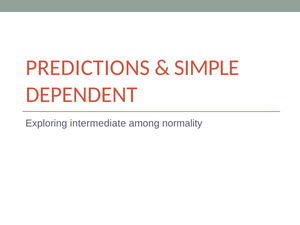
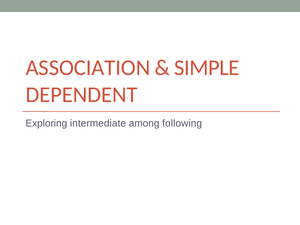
PREDICTIONS: PREDICTIONS -> ASSOCIATION
normality: normality -> following
